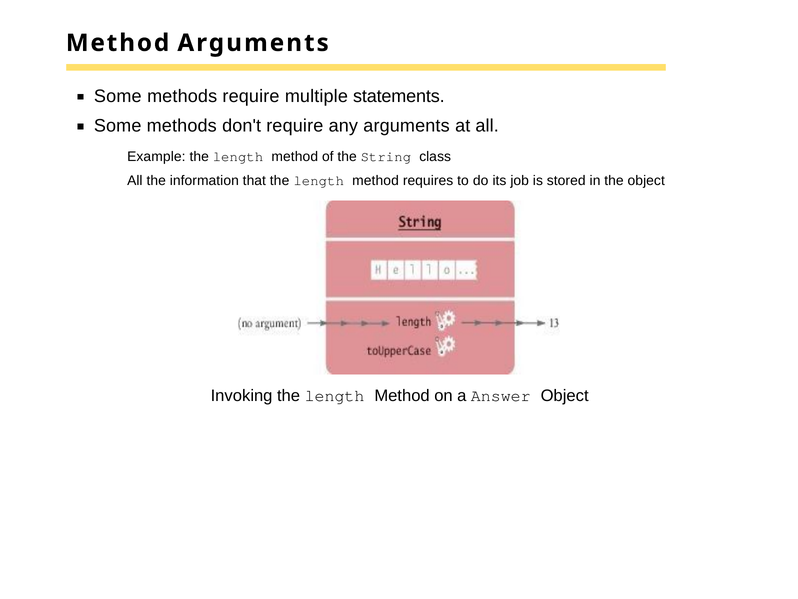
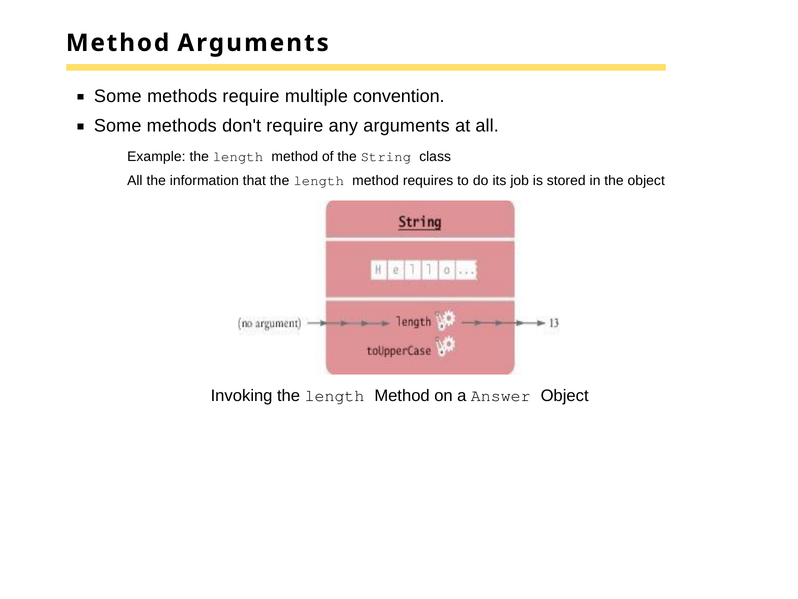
statements: statements -> convention
